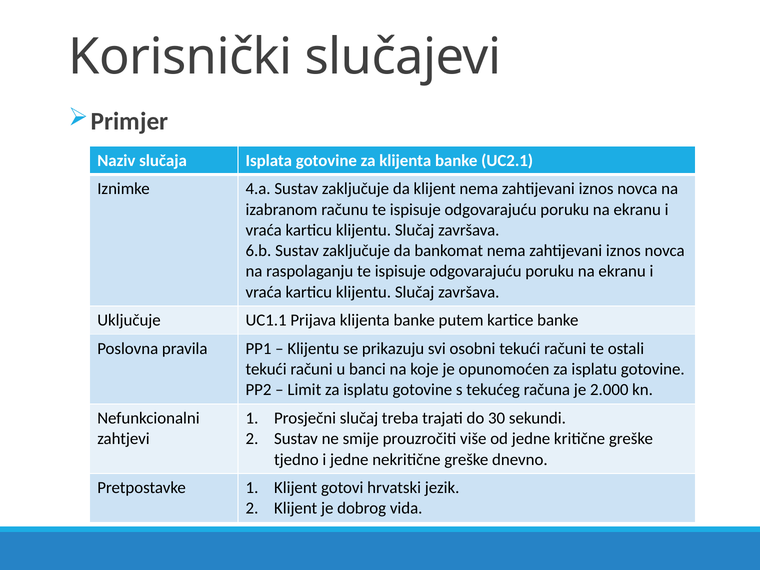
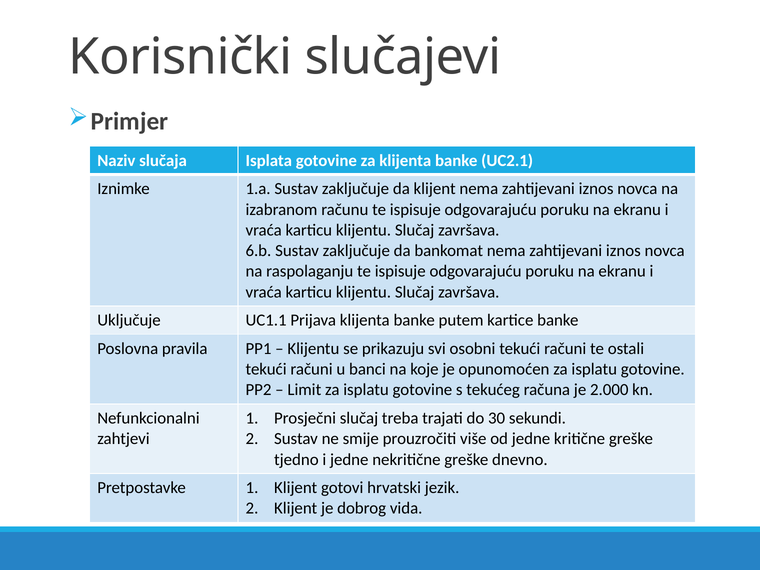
4.a: 4.a -> 1.a
